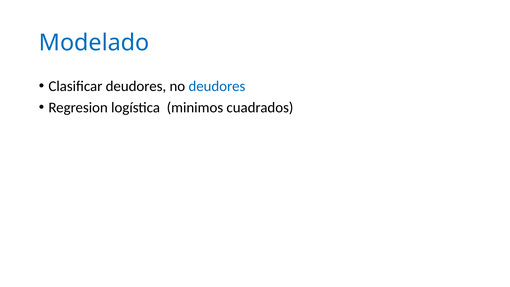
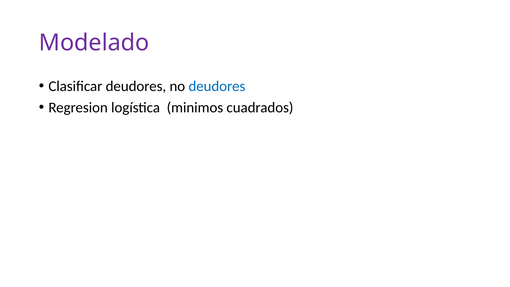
Modelado colour: blue -> purple
